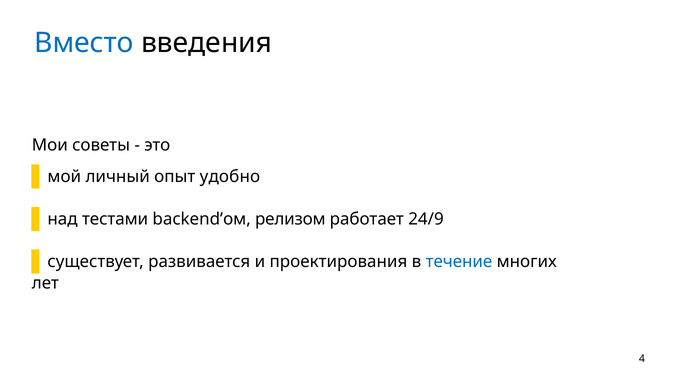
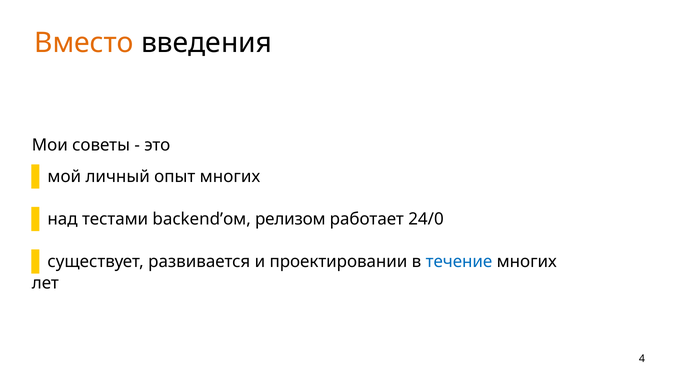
Вместо colour: blue -> orange
опыт удобно: удобно -> многих
24/9: 24/9 -> 24/0
проектирования: проектирования -> проектировании
